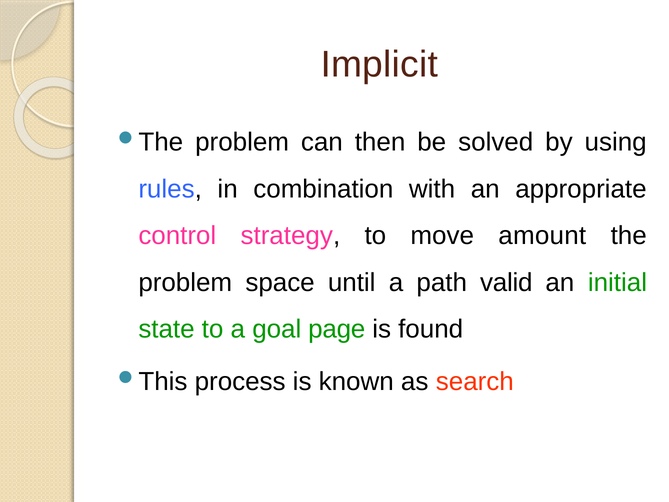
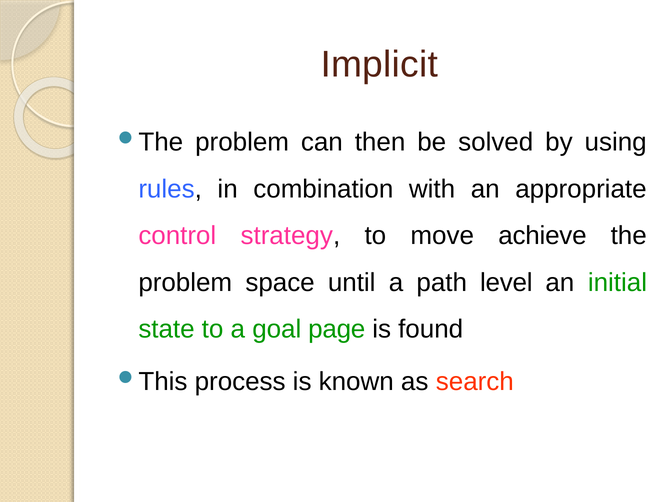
amount: amount -> achieve
valid: valid -> level
